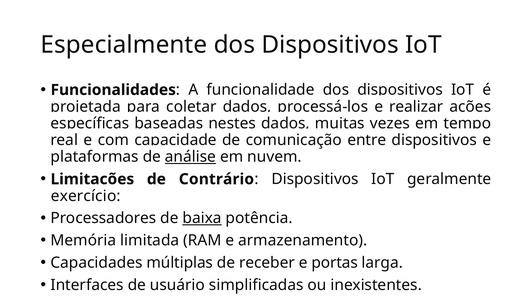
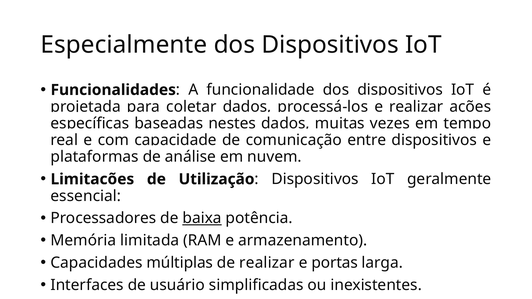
análise underline: present -> none
Contrário: Contrário -> Utilização
exercício: exercício -> essencial
de receber: receber -> realizar
